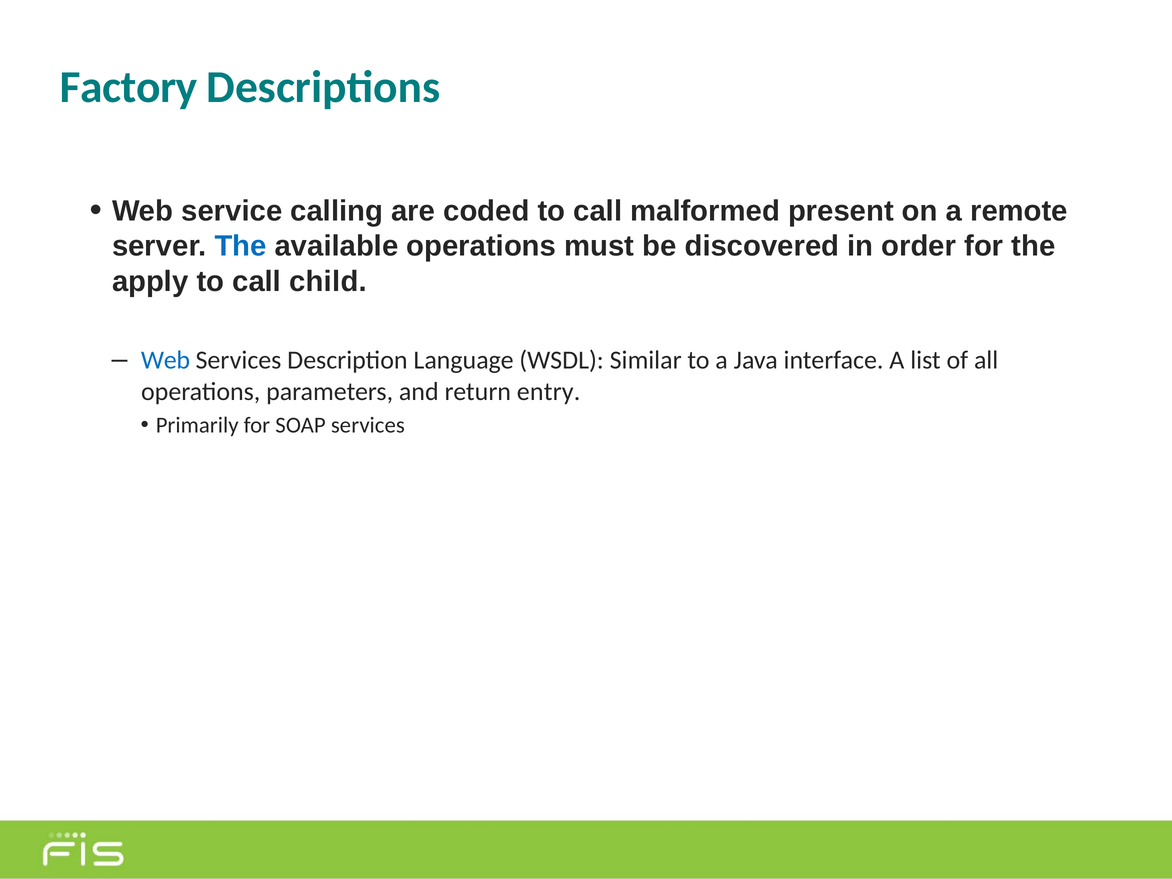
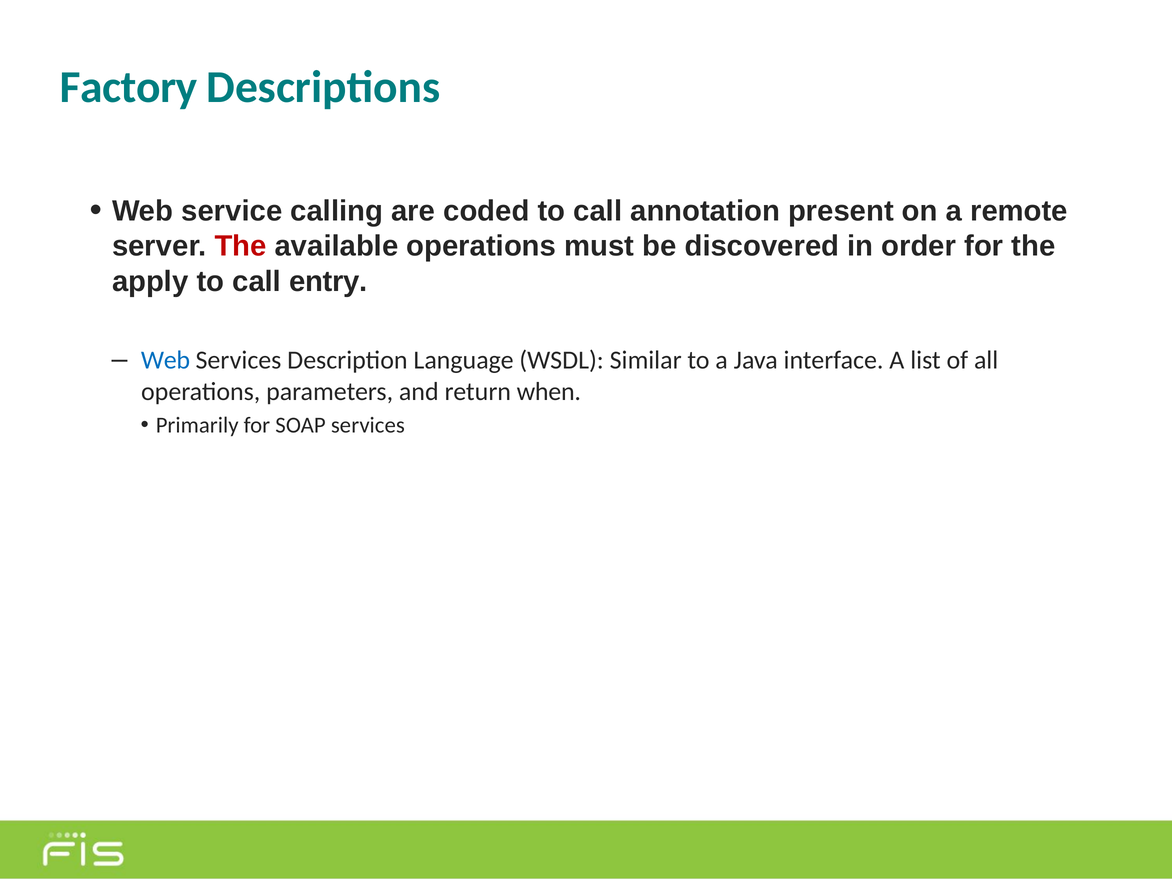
malformed: malformed -> annotation
The at (241, 246) colour: blue -> red
child: child -> entry
entry: entry -> when
